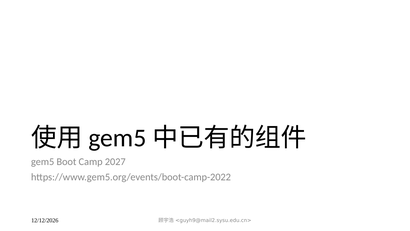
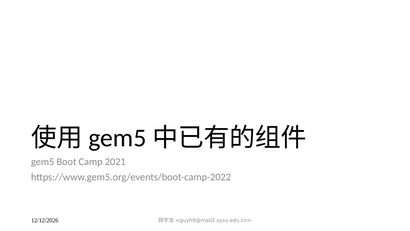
2027: 2027 -> 2021
